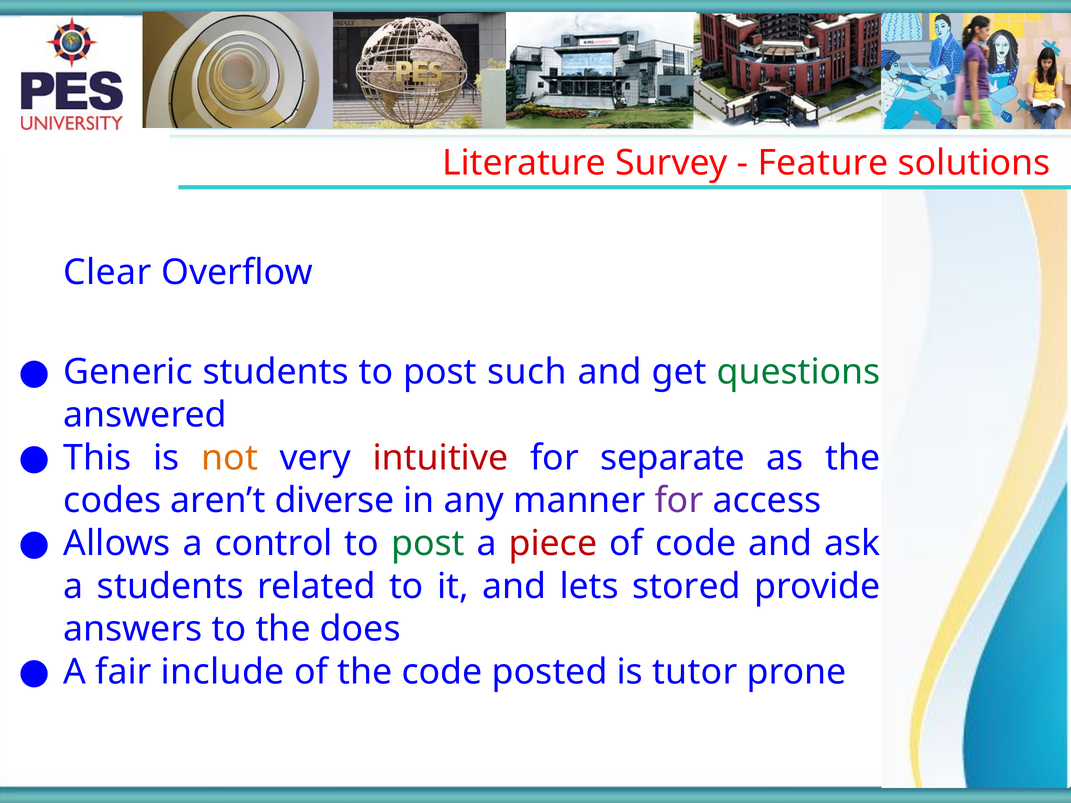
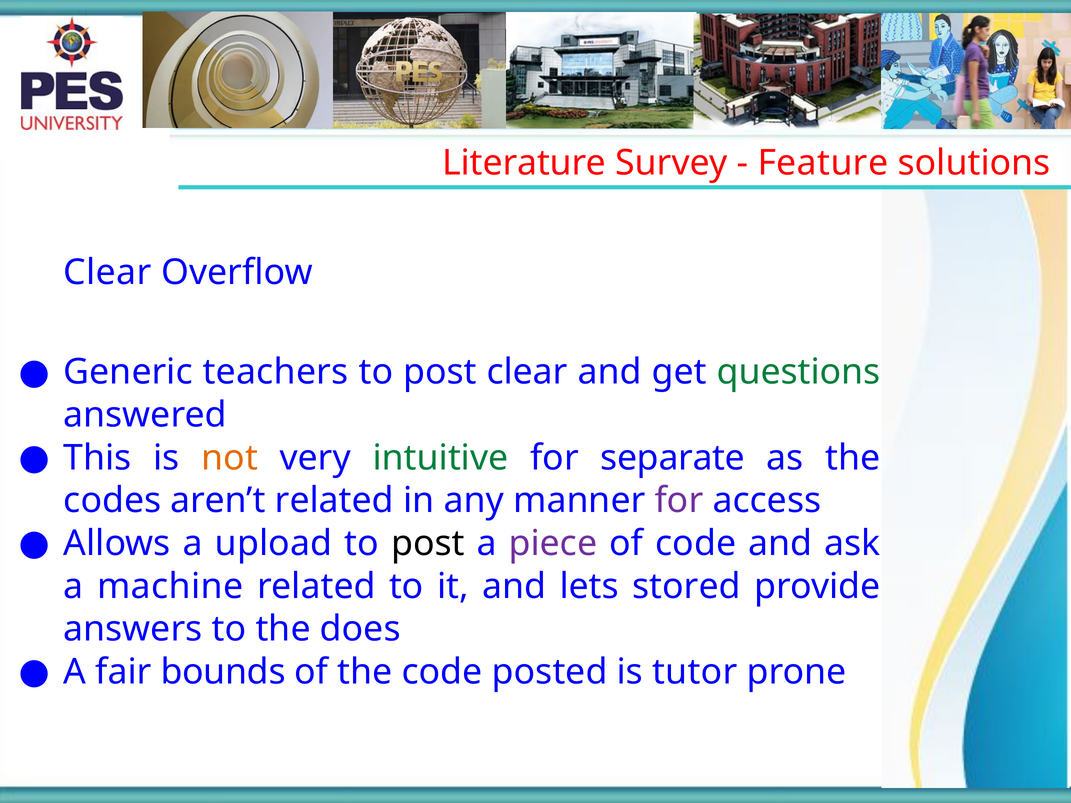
Generic students: students -> teachers
post such: such -> clear
intuitive colour: red -> green
aren’t diverse: diverse -> related
control: control -> upload
post at (428, 544) colour: green -> black
piece colour: red -> purple
a students: students -> machine
include: include -> bounds
